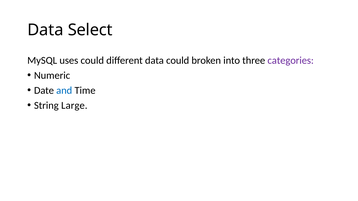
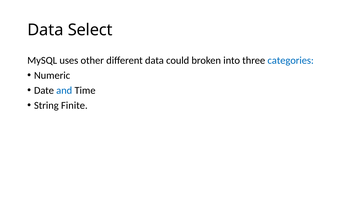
uses could: could -> other
categories colour: purple -> blue
Large: Large -> Finite
